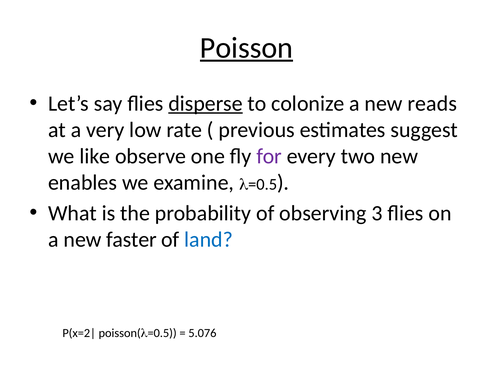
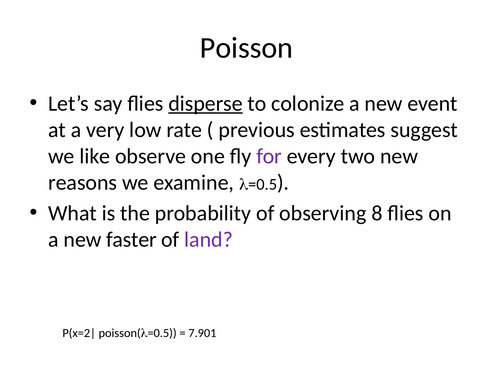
Poisson underline: present -> none
reads: reads -> event
enables: enables -> reasons
3: 3 -> 8
land colour: blue -> purple
5.076: 5.076 -> 7.901
